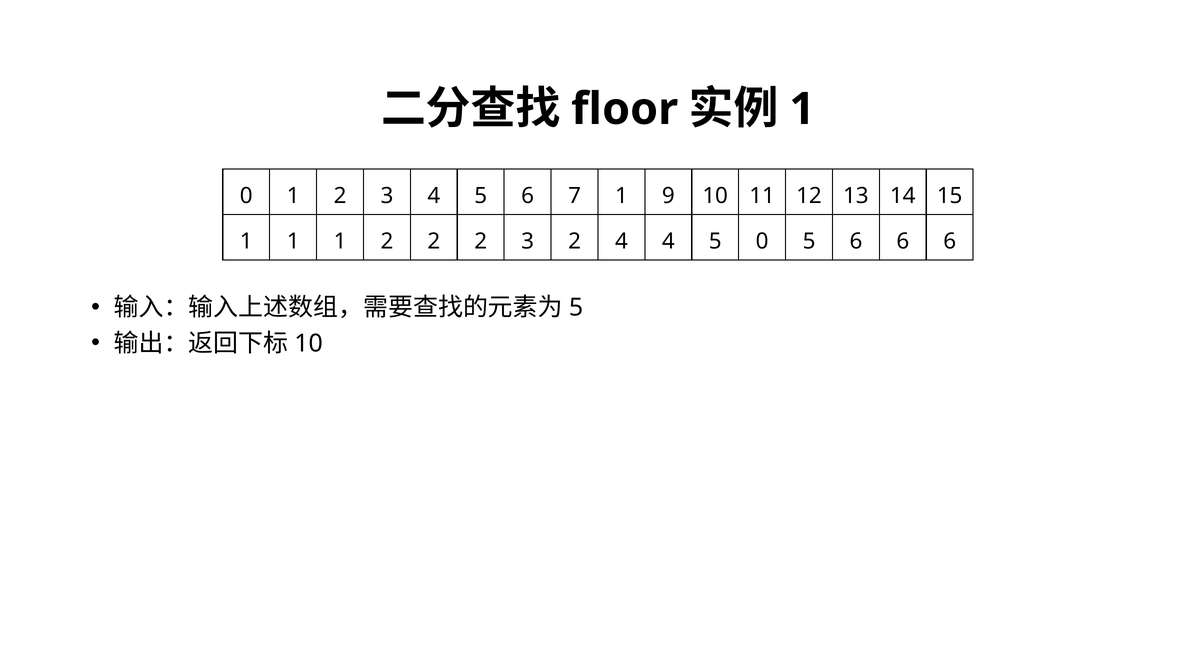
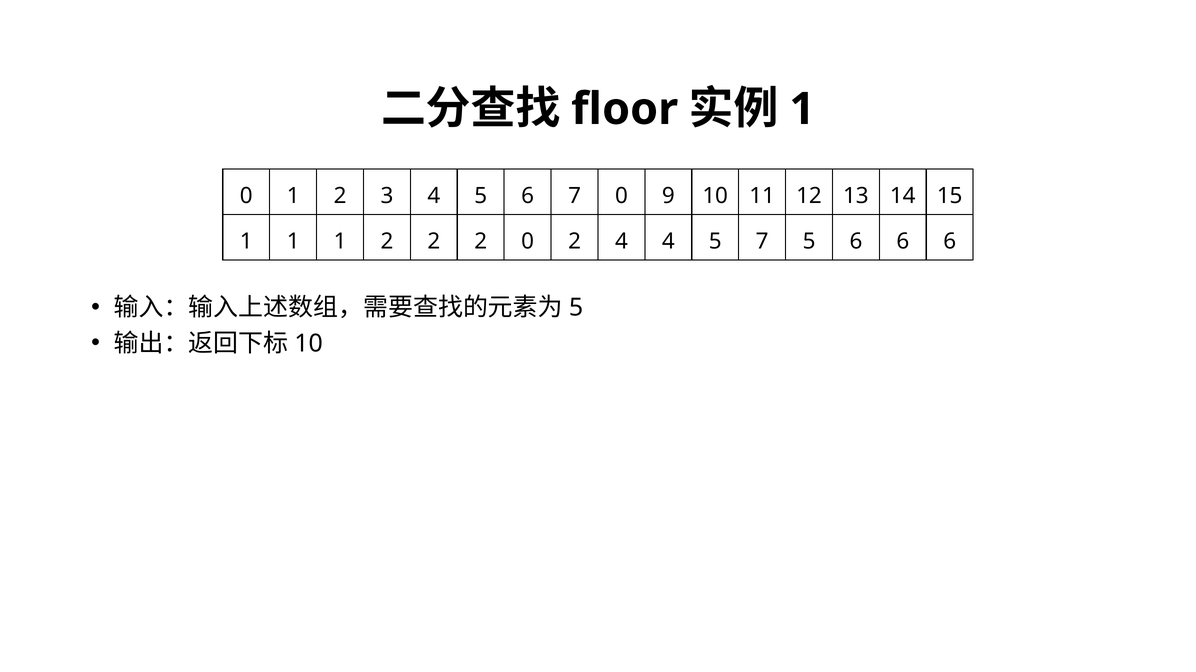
7 1: 1 -> 0
2 2 3: 3 -> 0
5 0: 0 -> 7
